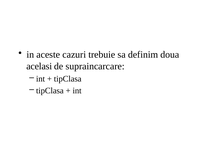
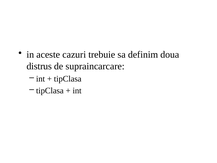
acelasi: acelasi -> distrus
